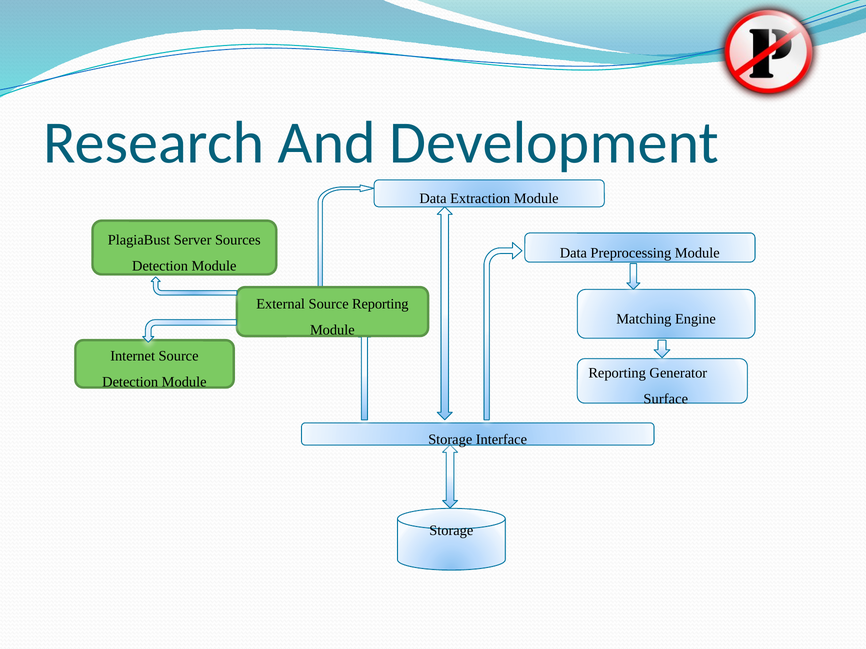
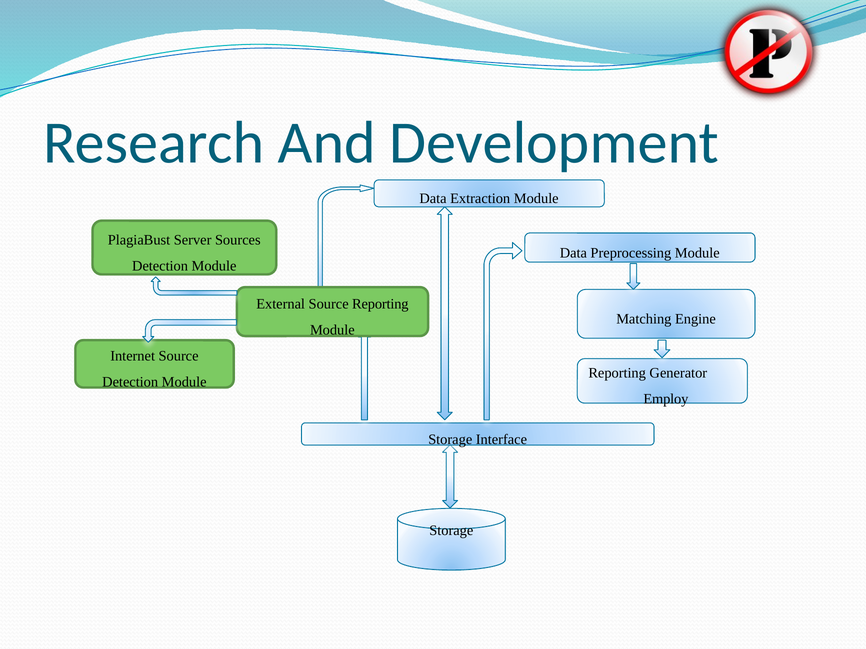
Surface: Surface -> Employ
